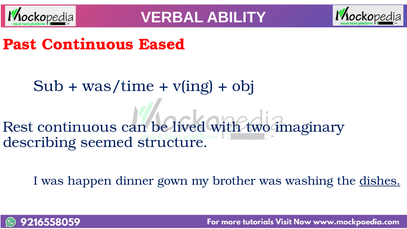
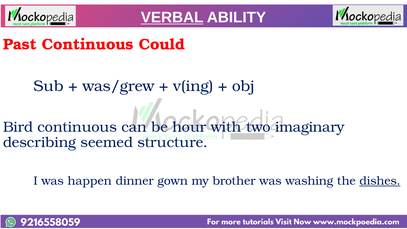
VERBAL underline: none -> present
Eased: Eased -> Could
was/time: was/time -> was/grew
Rest: Rest -> Bird
lived: lived -> hour
